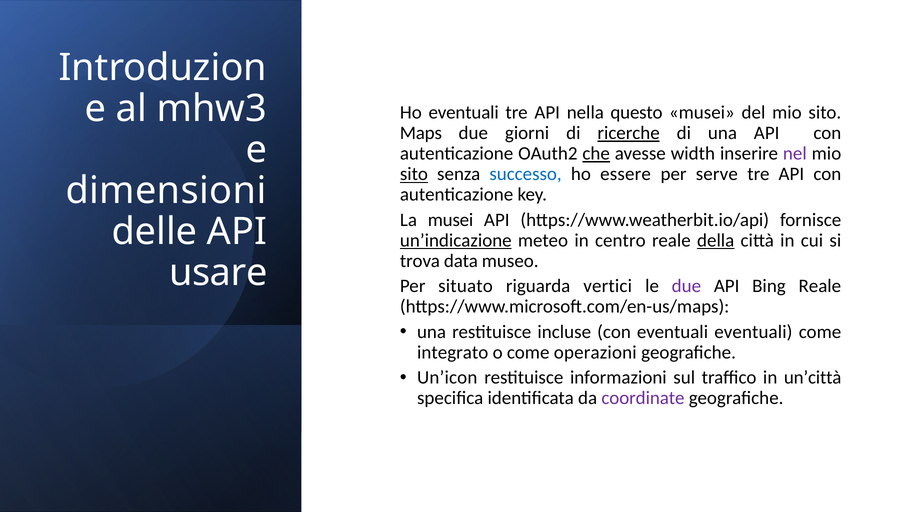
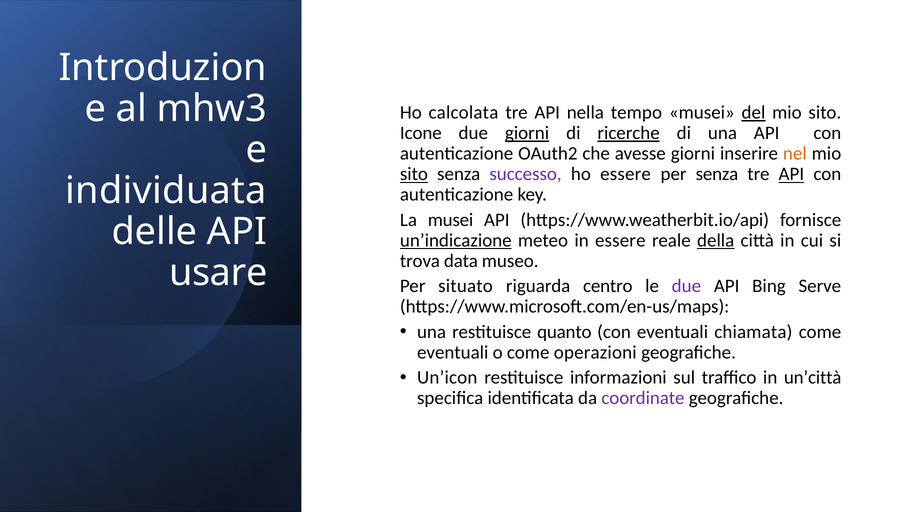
Ho eventuali: eventuali -> calcolata
questo: questo -> tempo
del underline: none -> present
Maps: Maps -> Icone
giorni at (527, 133) underline: none -> present
che underline: present -> none
avesse width: width -> giorni
nel colour: purple -> orange
successo colour: blue -> purple
per serve: serve -> senza
API at (791, 174) underline: none -> present
dimensioni: dimensioni -> individuata
in centro: centro -> essere
vertici: vertici -> centro
Bing Reale: Reale -> Serve
incluse: incluse -> quanto
eventuali eventuali: eventuali -> chiamata
integrato at (453, 352): integrato -> eventuali
